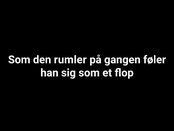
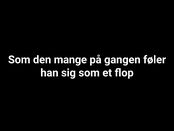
rumler: rumler -> mange
